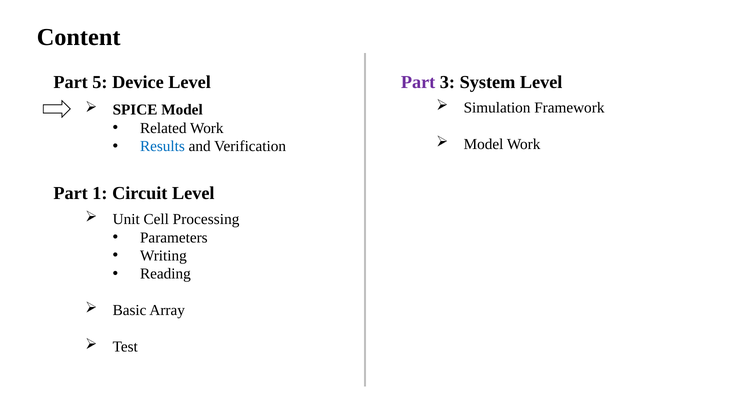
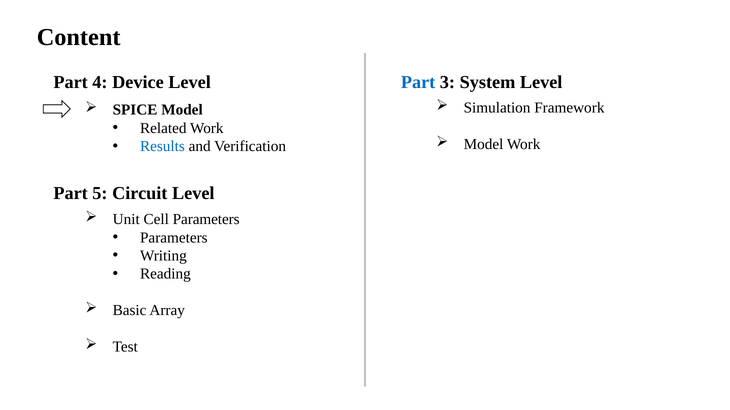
5: 5 -> 4
Part at (418, 82) colour: purple -> blue
1: 1 -> 5
Cell Processing: Processing -> Parameters
